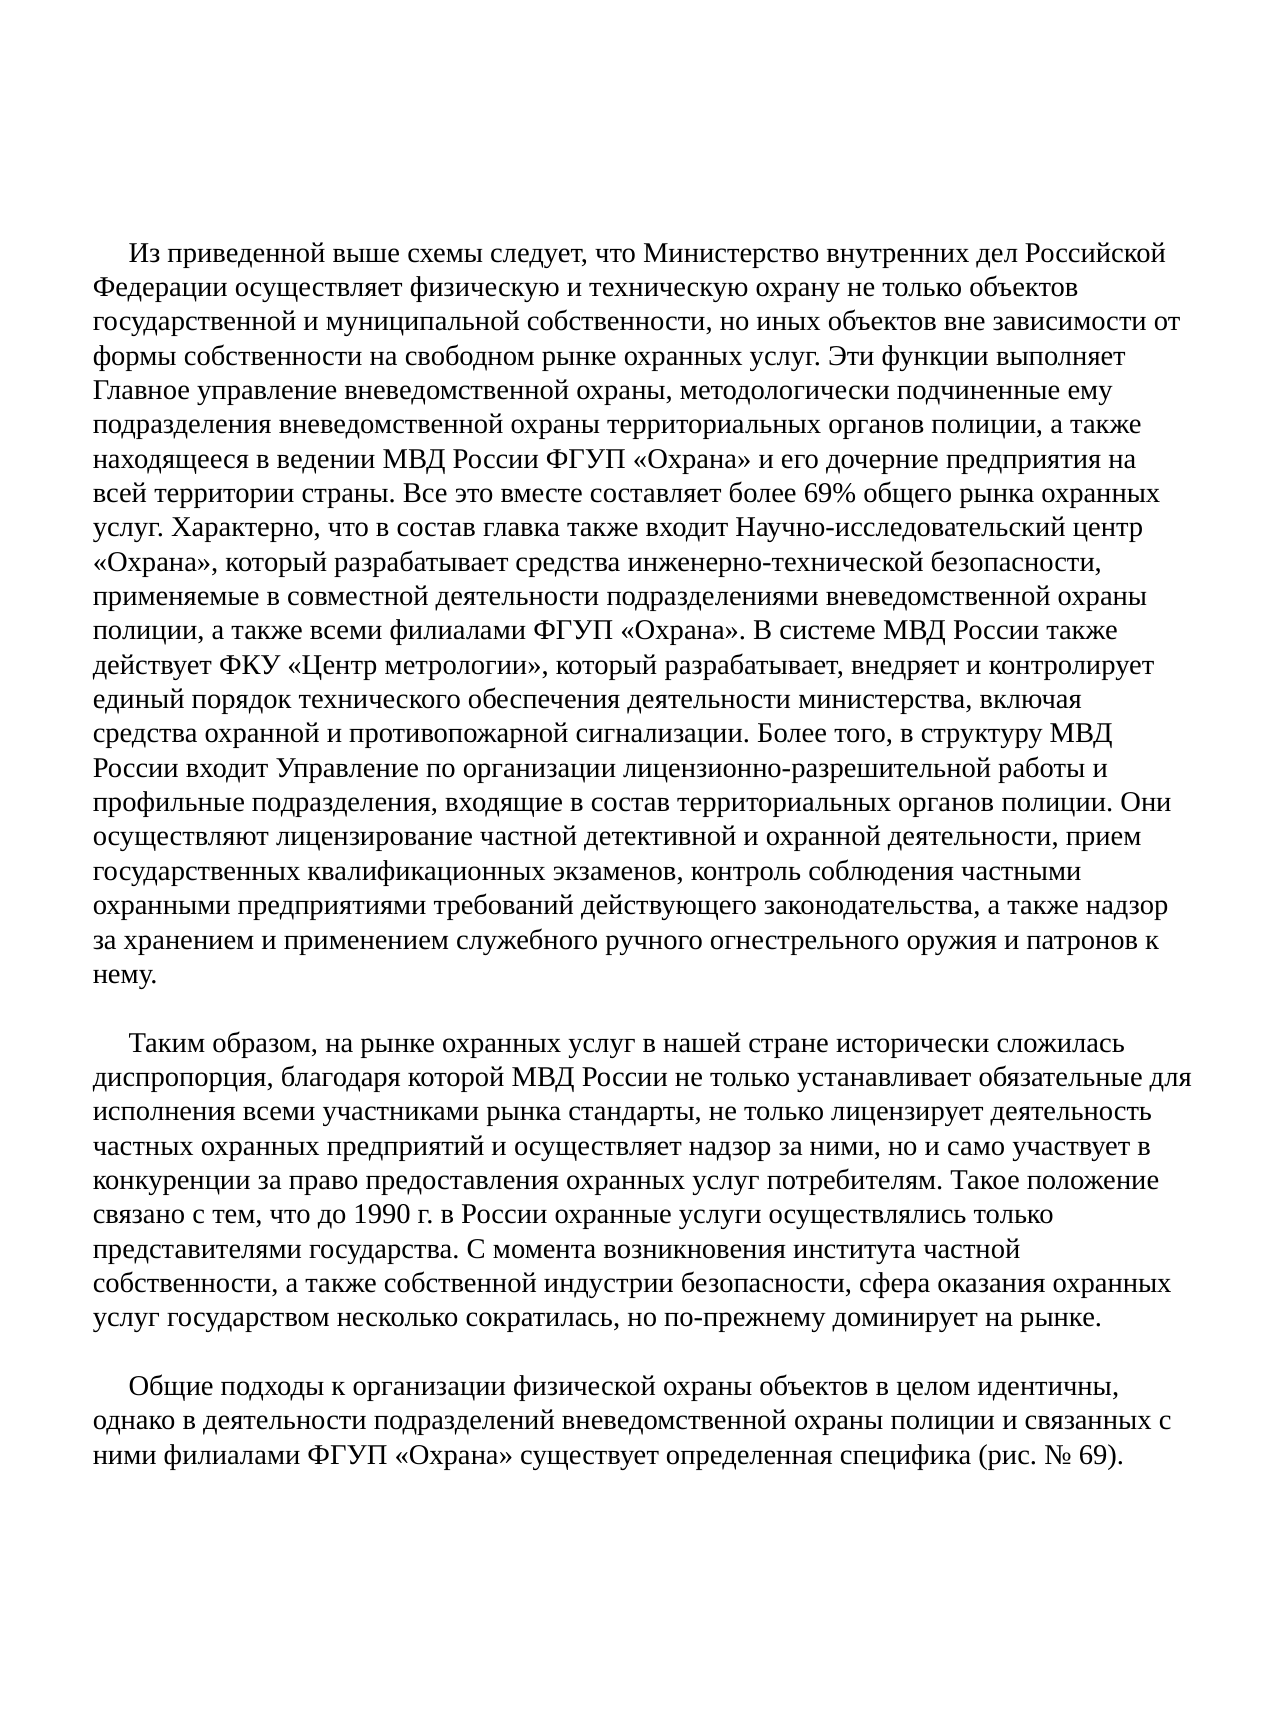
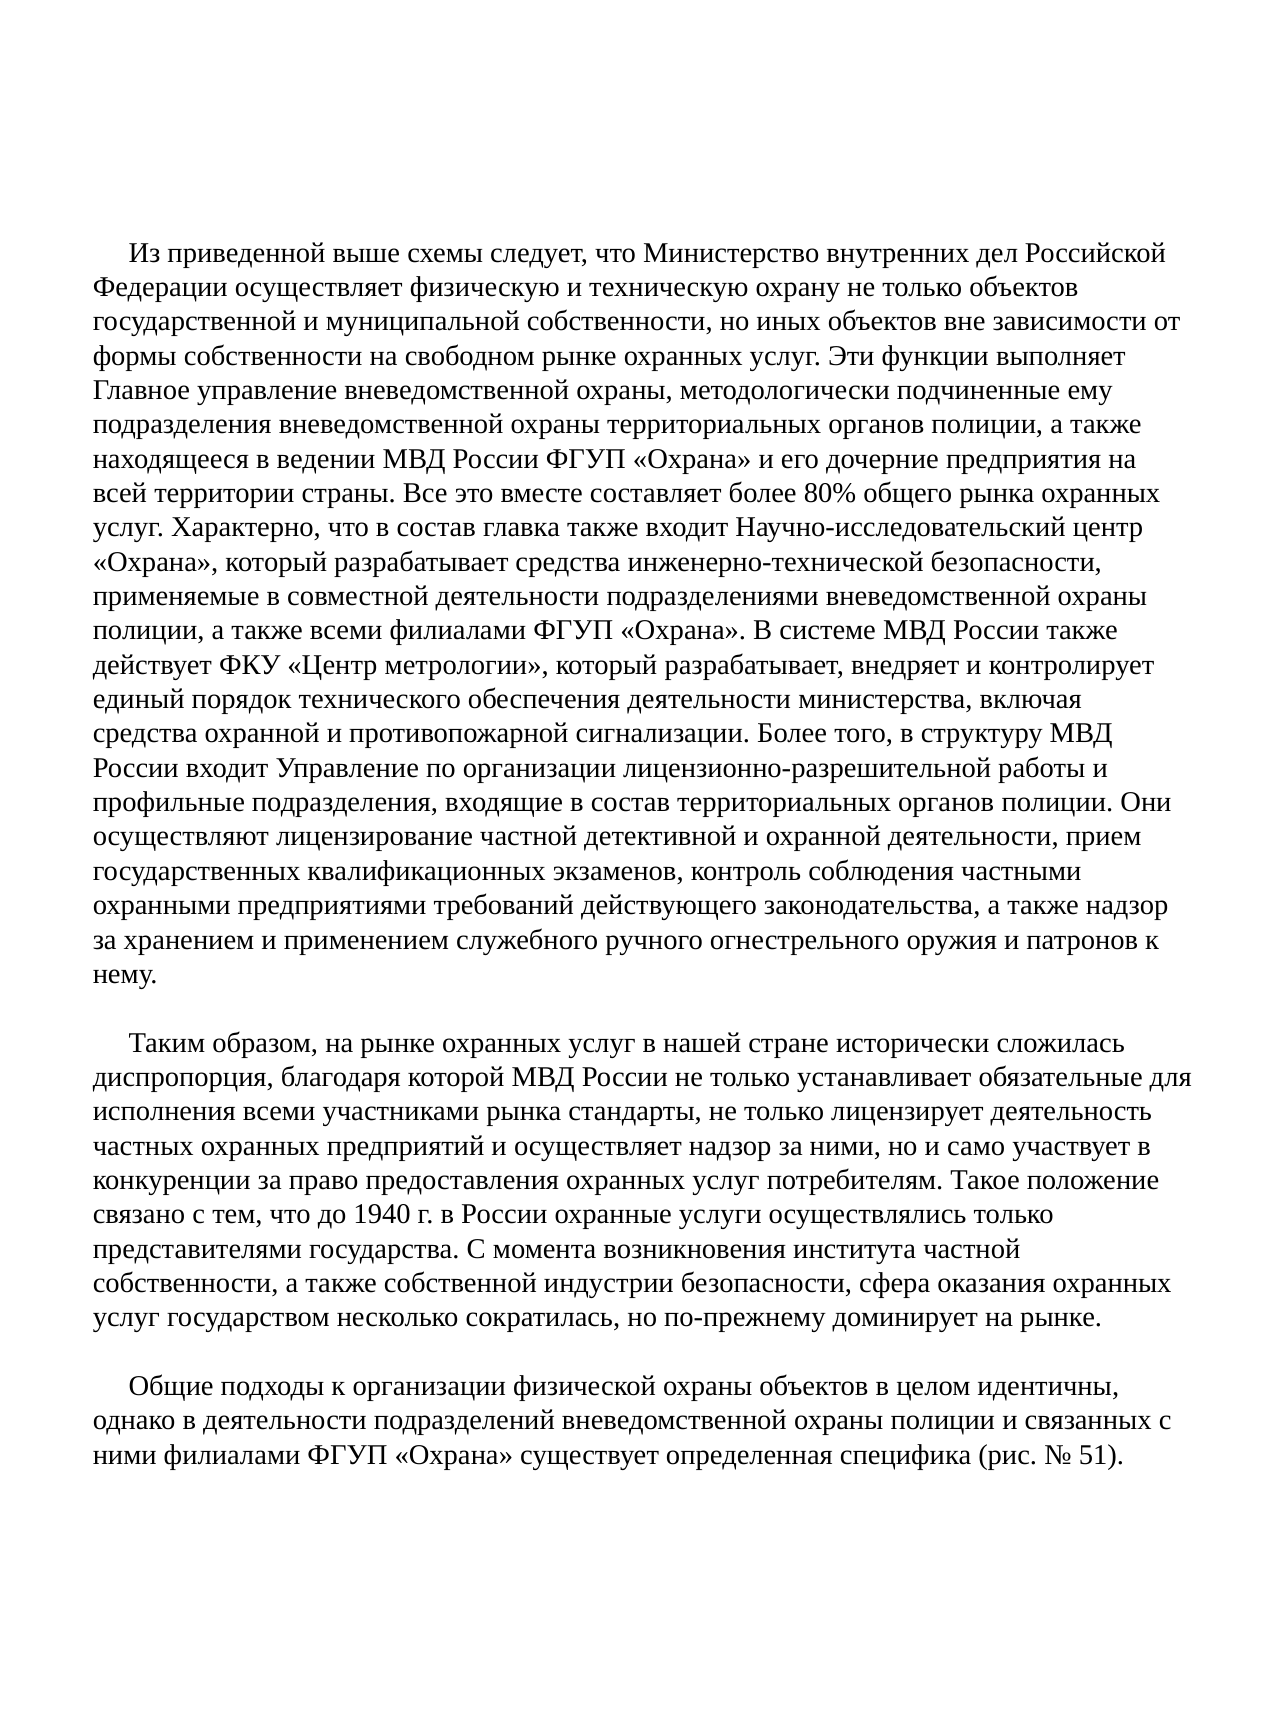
69%: 69% -> 80%
1990: 1990 -> 1940
69: 69 -> 51
